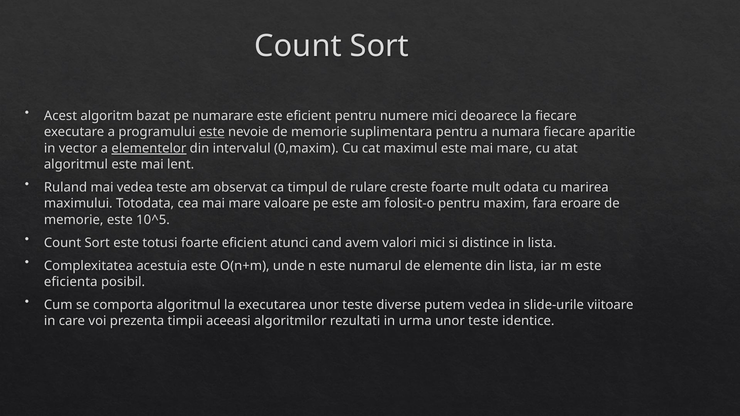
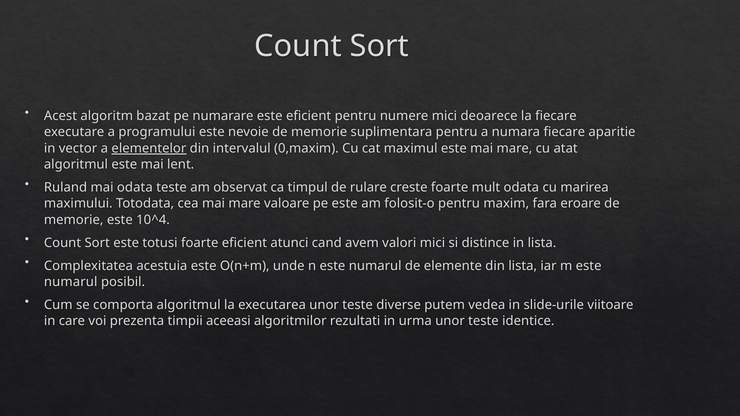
este at (212, 132) underline: present -> none
mai vedea: vedea -> odata
10^5: 10^5 -> 10^4
eficienta at (71, 282): eficienta -> numarul
